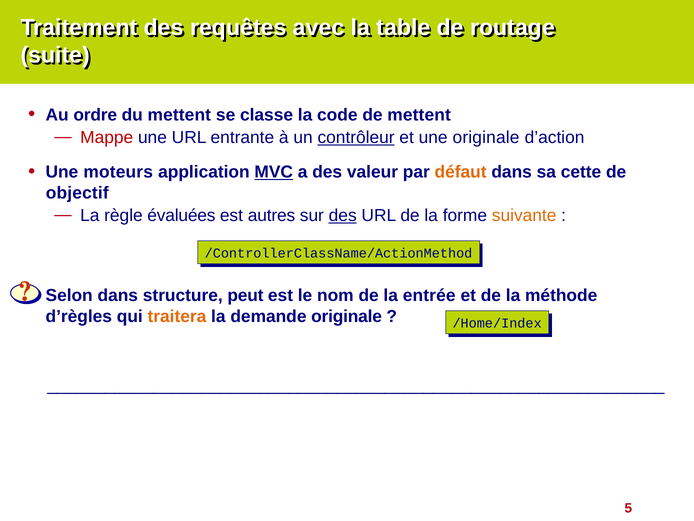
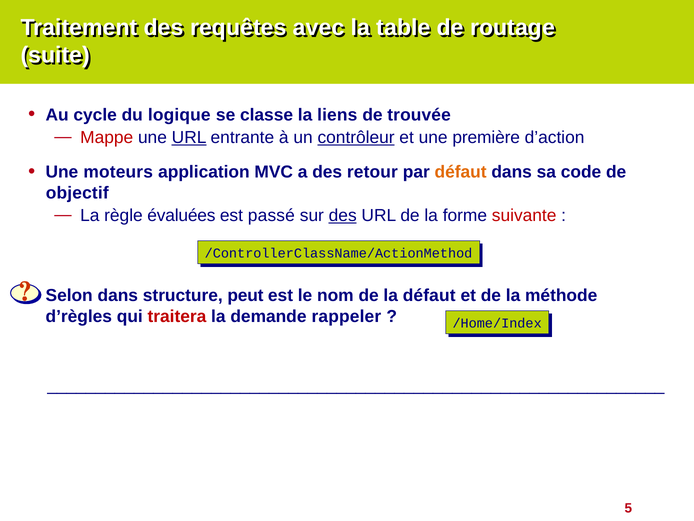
ordre: ordre -> cycle
du mettent: mettent -> logique
code: code -> liens
de mettent: mettent -> trouvée
URL at (189, 138) underline: none -> present
une originale: originale -> première
MVC underline: present -> none
valeur: valeur -> retour
cette: cette -> code
autres: autres -> passé
suivante colour: orange -> red
la entrée: entrée -> défaut
traitera colour: orange -> red
demande originale: originale -> rappeler
